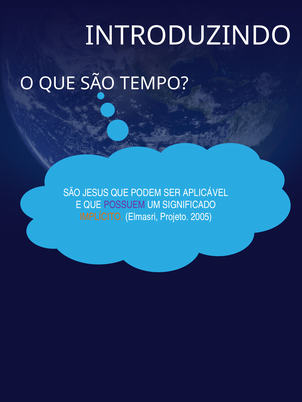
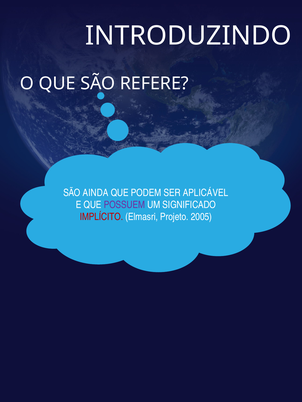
TEMPO: TEMPO -> REFERE
JESUS: JESUS -> AINDA
IMPLÍCITO colour: orange -> red
